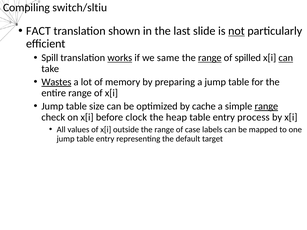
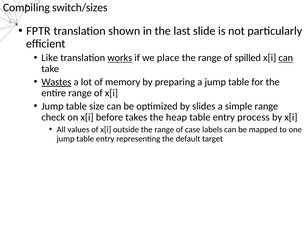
switch/sltiu: switch/sltiu -> switch/sizes
FACT: FACT -> FPTR
not underline: present -> none
Spill: Spill -> Like
same: same -> place
range at (210, 58) underline: present -> none
cache: cache -> slides
range at (266, 106) underline: present -> none
clock: clock -> takes
